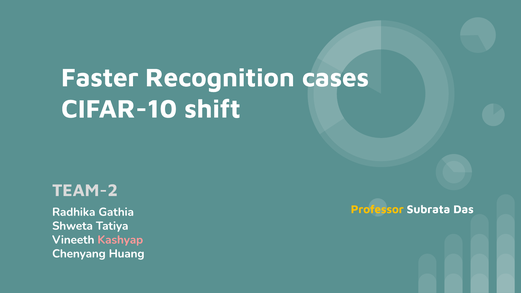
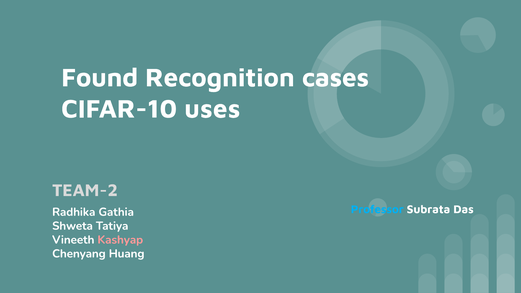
Faster: Faster -> Found
shift: shift -> uses
Professor colour: yellow -> light blue
